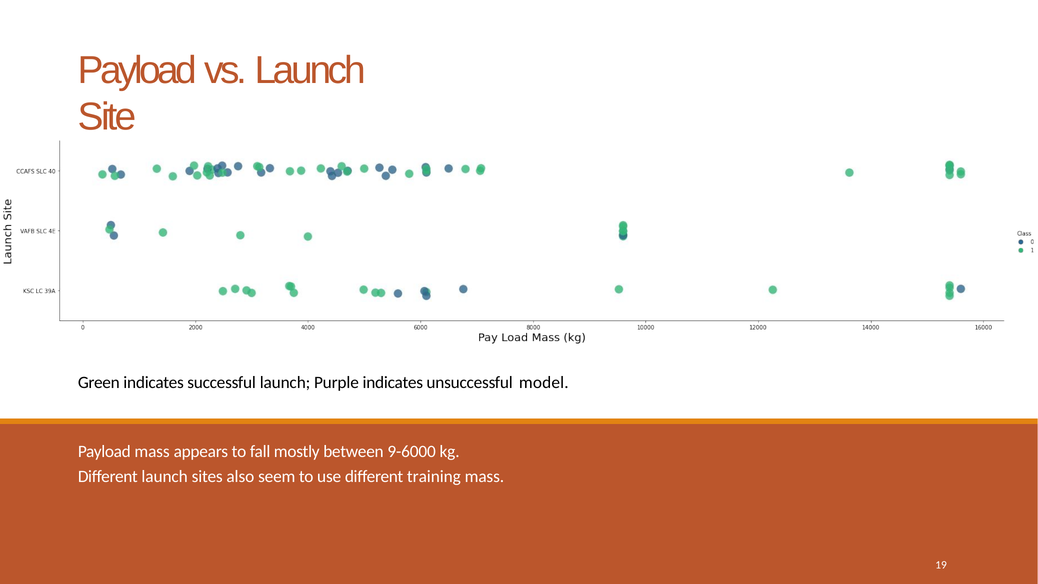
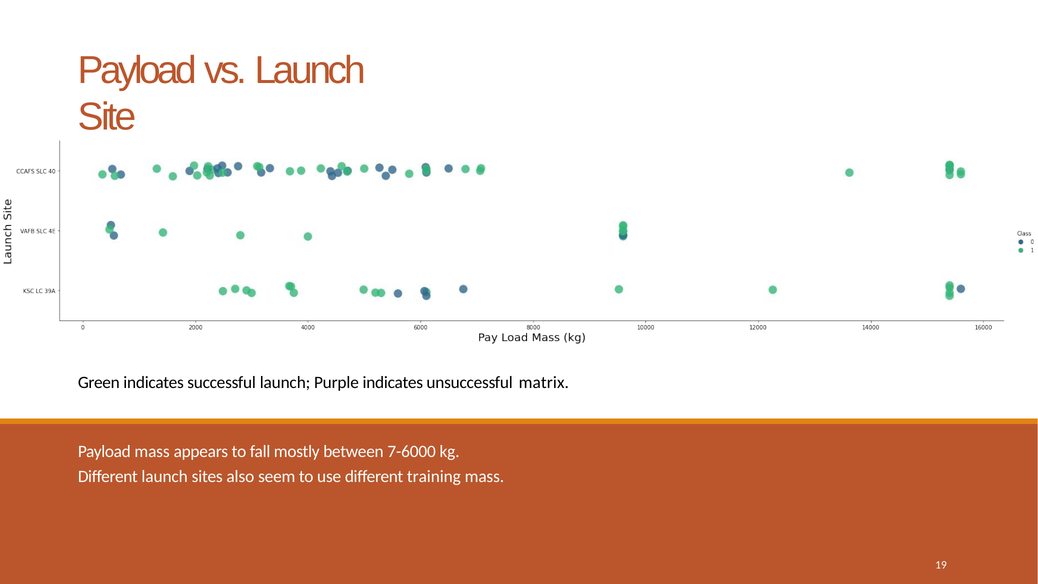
model: model -> matrix
9-6000: 9-6000 -> 7-6000
